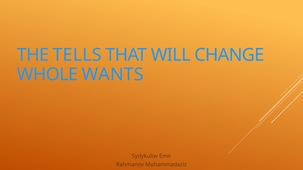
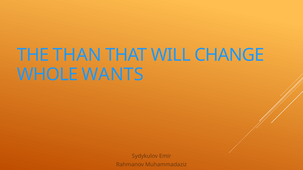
TELLS: TELLS -> THAN
